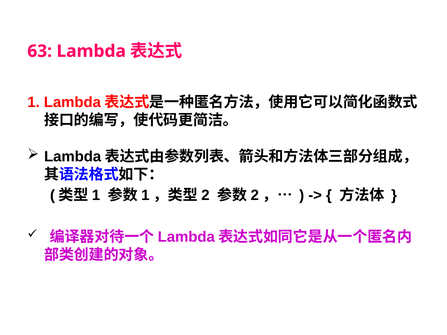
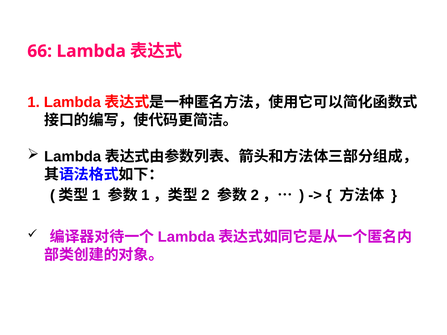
63: 63 -> 66
